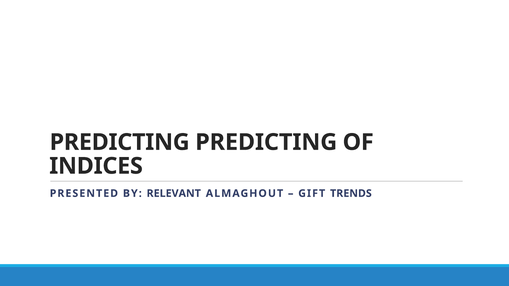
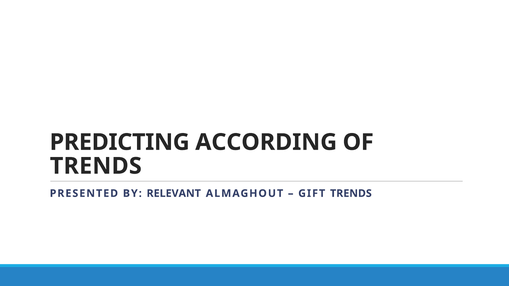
PREDICTING PREDICTING: PREDICTING -> ACCORDING
INDICES at (96, 166): INDICES -> TRENDS
